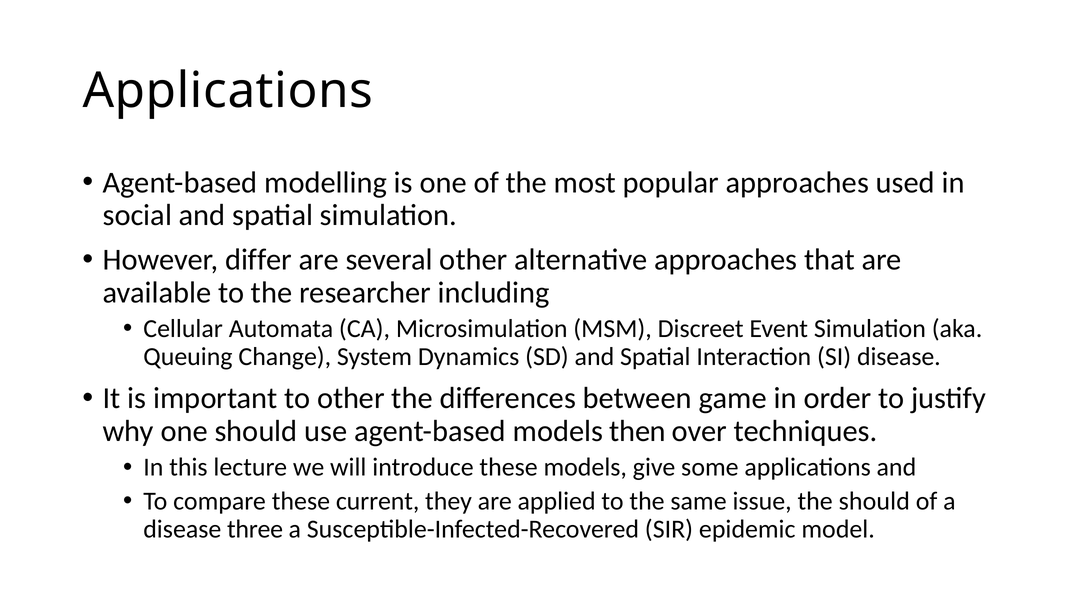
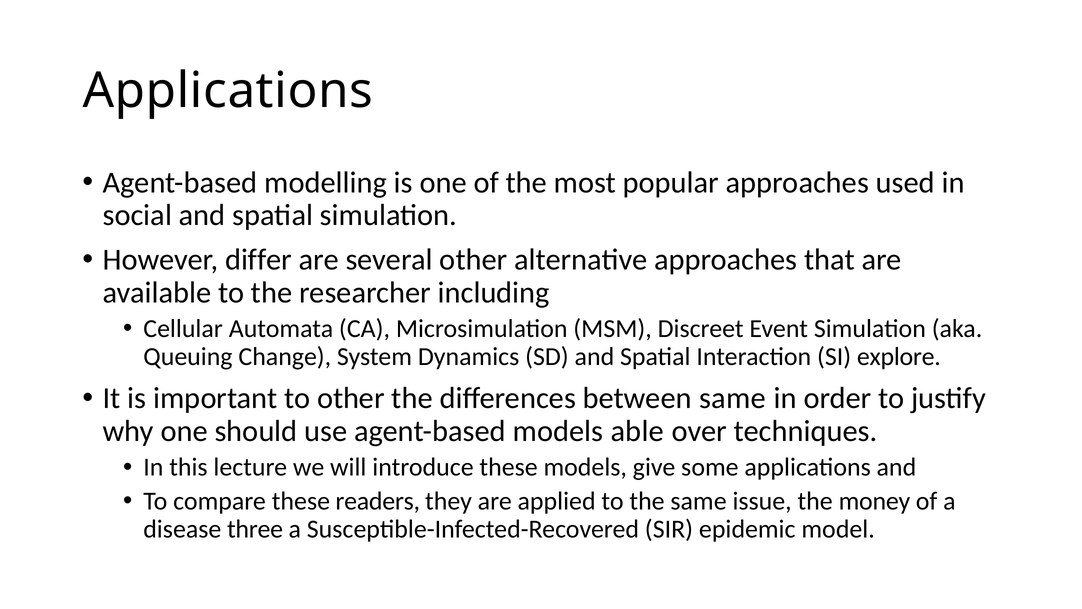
SI disease: disease -> explore
between game: game -> same
then: then -> able
current: current -> readers
the should: should -> money
